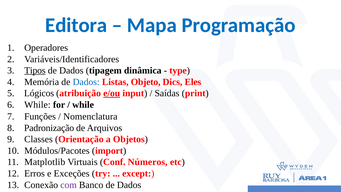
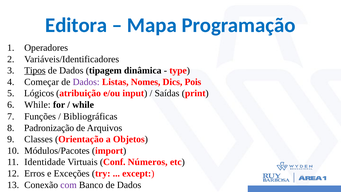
Memória: Memória -> Começar
Dados at (86, 82) colour: blue -> purple
Objeto: Objeto -> Nomes
Eles: Eles -> Pois
e/ou underline: present -> none
Nomenclatura: Nomenclatura -> Bibliográficas
Matplotlib: Matplotlib -> Identidade
